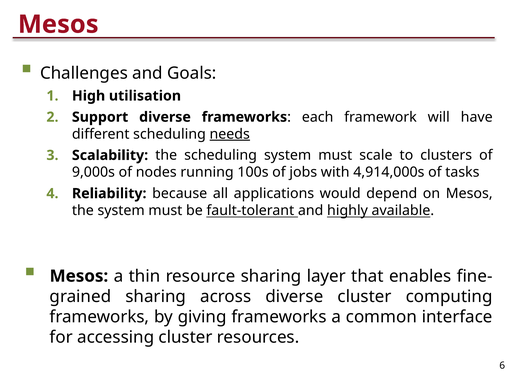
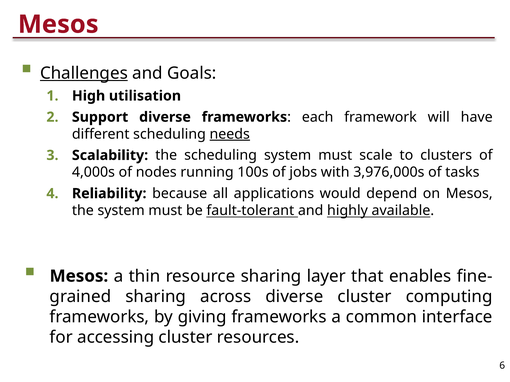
Challenges underline: none -> present
9,000s: 9,000s -> 4,000s
4,914,000s: 4,914,000s -> 3,976,000s
